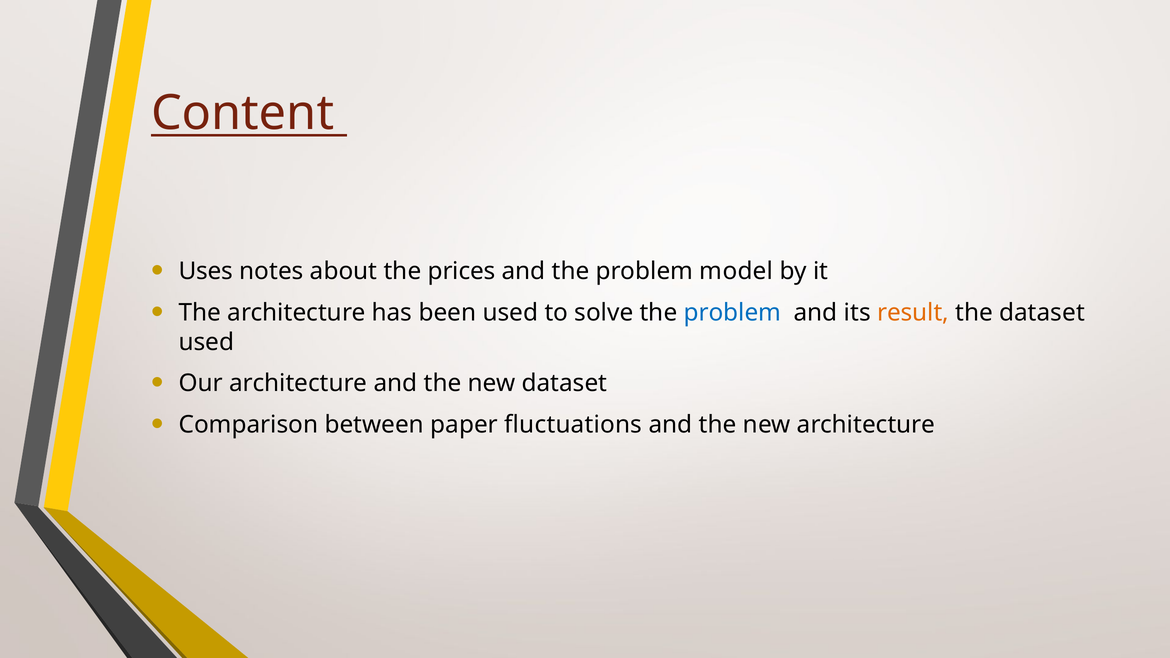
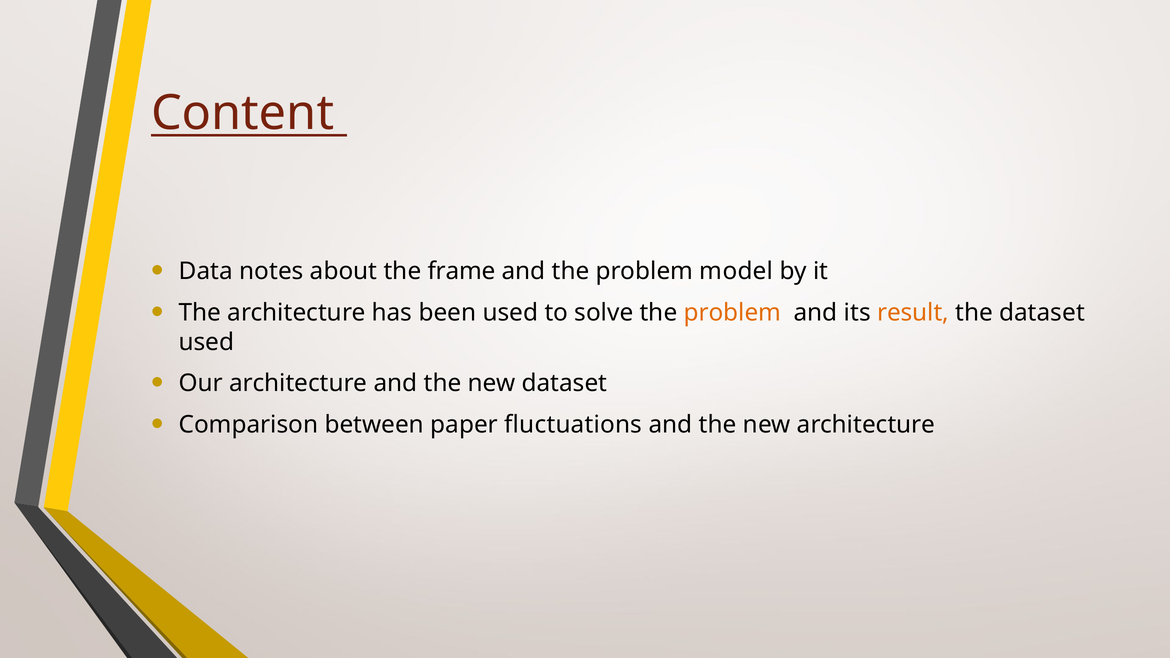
Uses: Uses -> Data
prices: prices -> frame
problem at (732, 313) colour: blue -> orange
